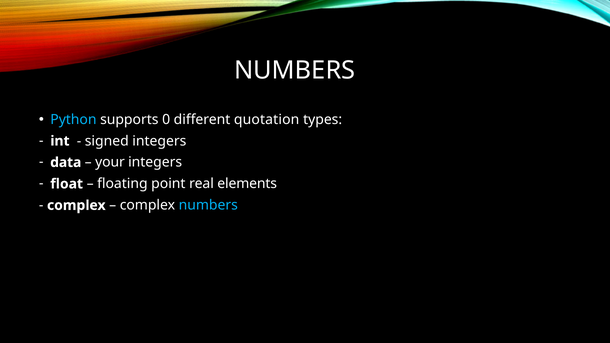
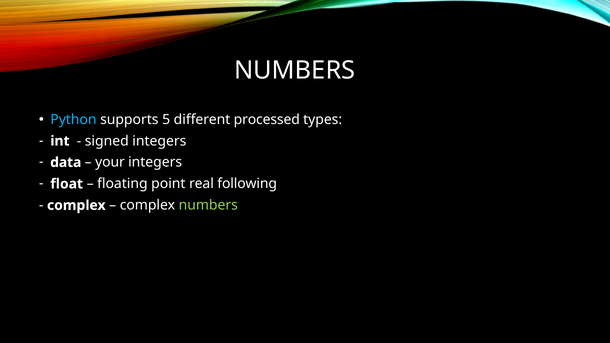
0: 0 -> 5
quotation: quotation -> processed
elements: elements -> following
numbers at (208, 205) colour: light blue -> light green
